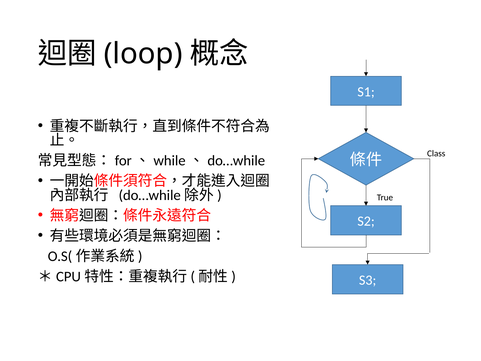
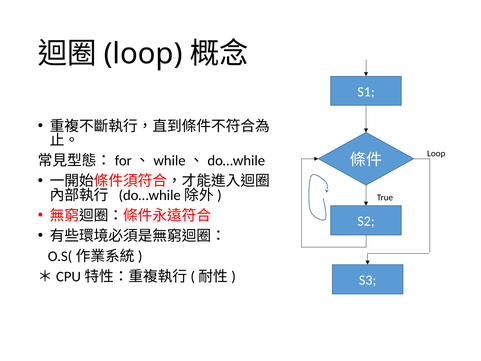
Class at (436, 153): Class -> Loop
